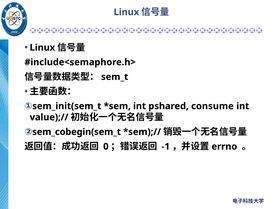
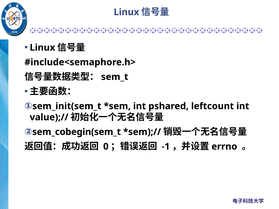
consume: consume -> leftcount
